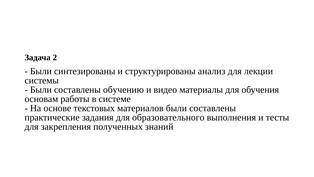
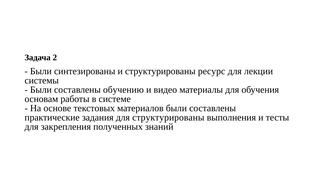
анализ: анализ -> ресурс
для образовательного: образовательного -> структурированы
